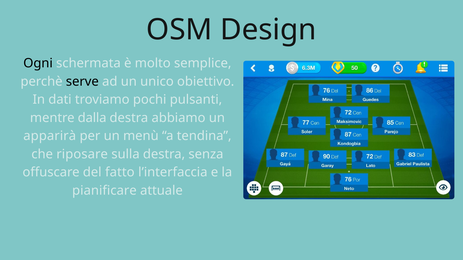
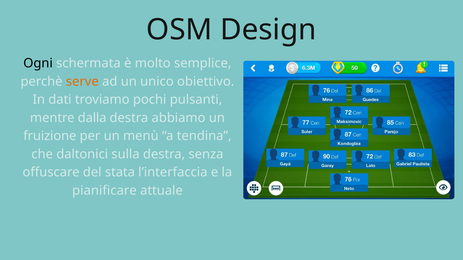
serve colour: black -> orange
apparirà: apparirà -> fruizione
riposare: riposare -> daltonici
fatto: fatto -> stata
